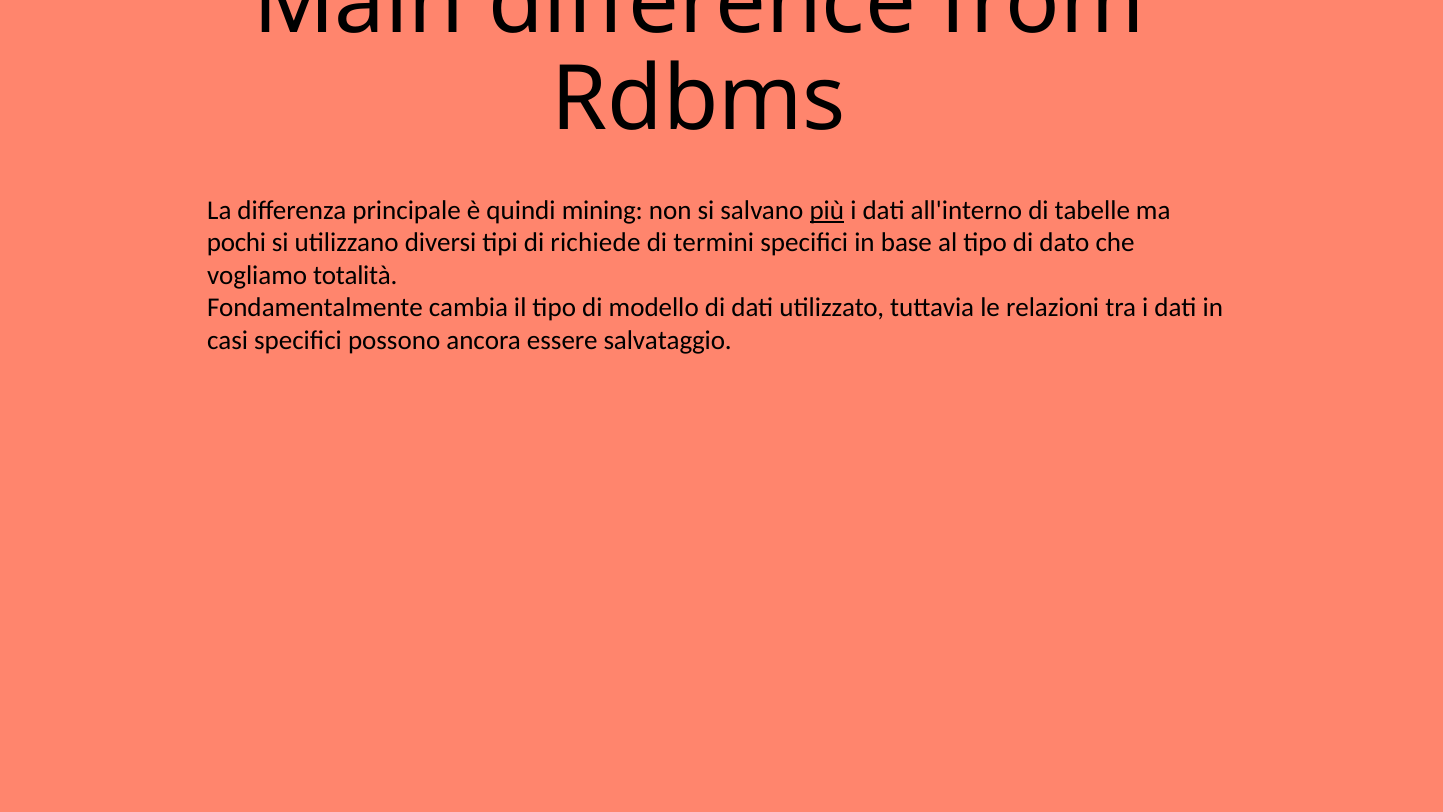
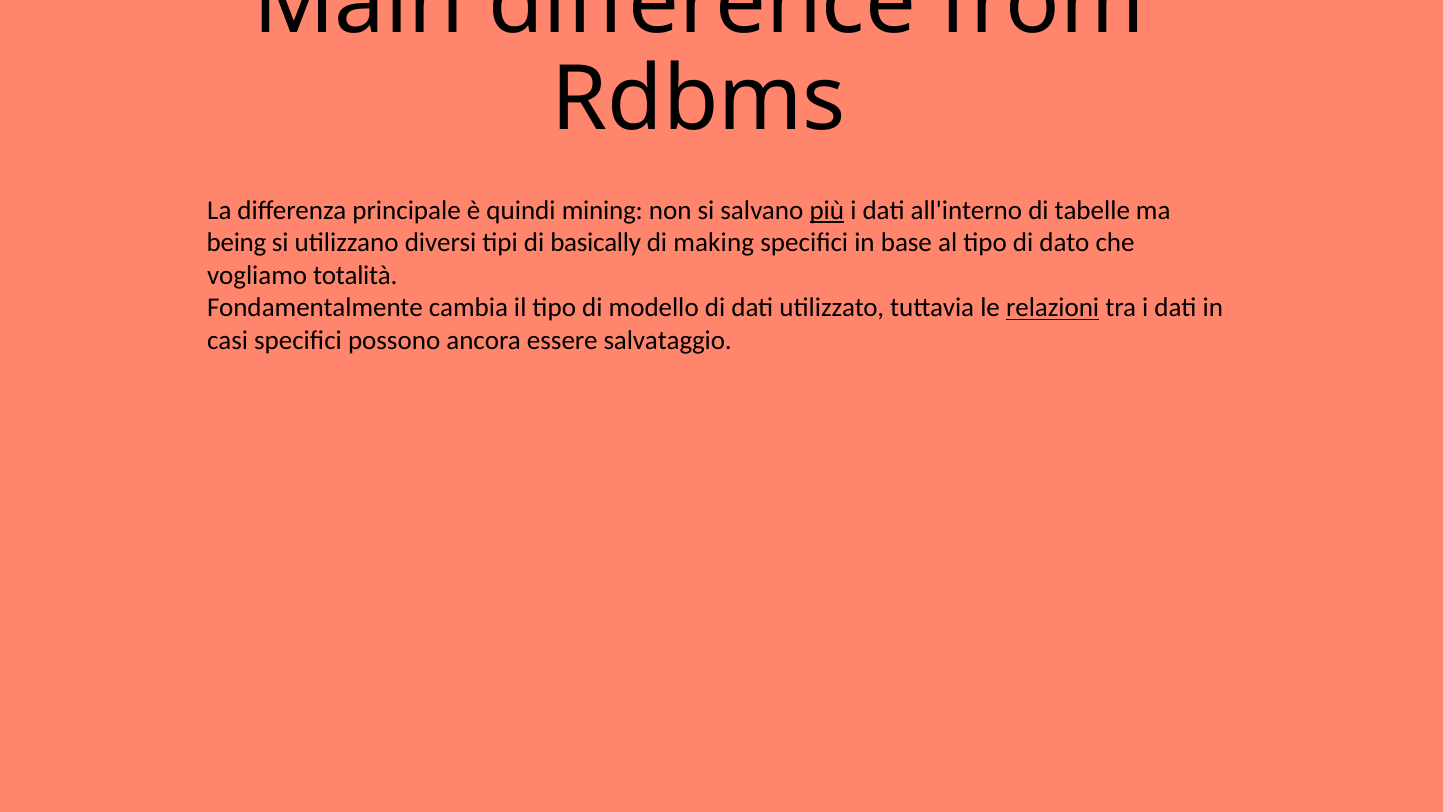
pochi: pochi -> being
richiede: richiede -> basically
termini: termini -> making
relazioni underline: none -> present
